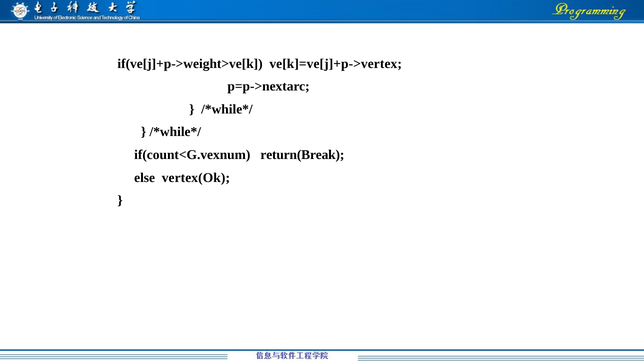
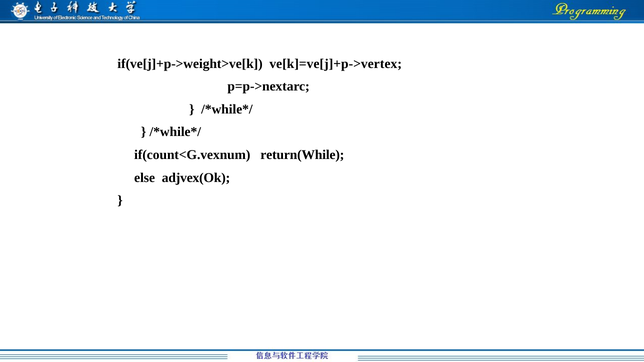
return(Break: return(Break -> return(While
vertex(Ok: vertex(Ok -> adjvex(Ok
